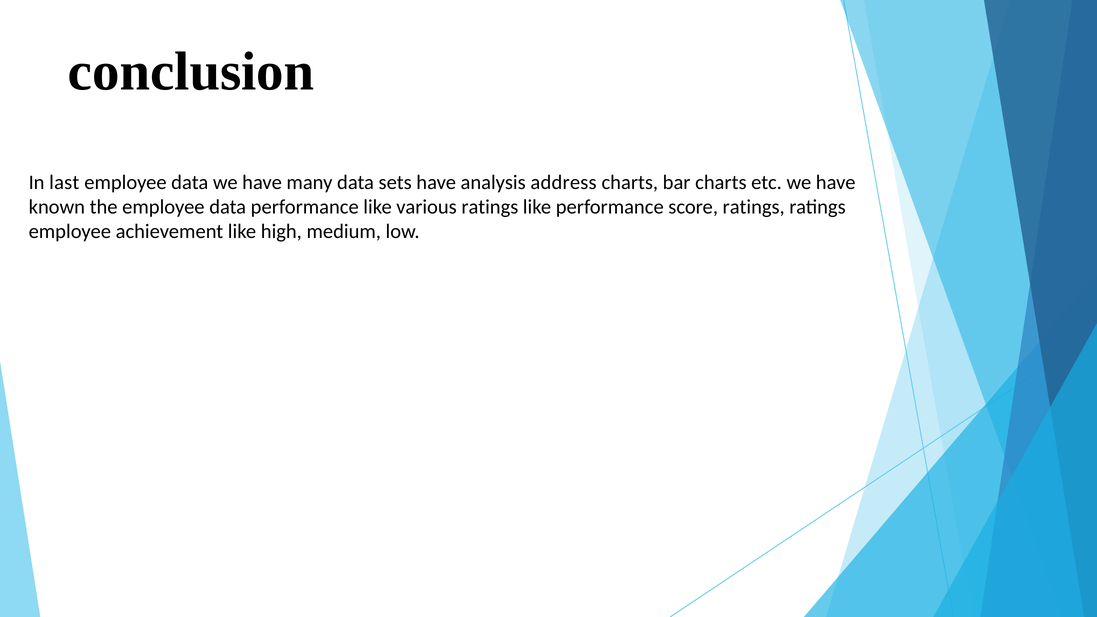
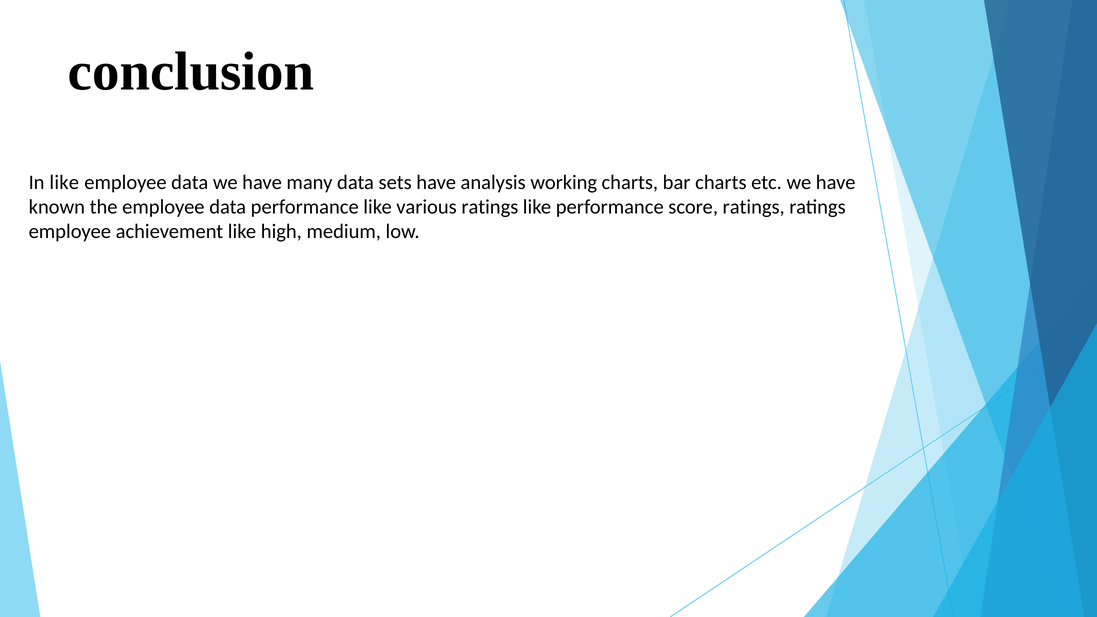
In last: last -> like
address: address -> working
